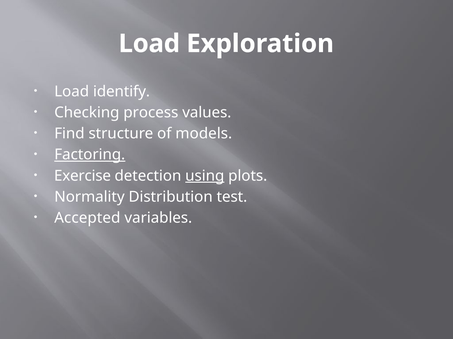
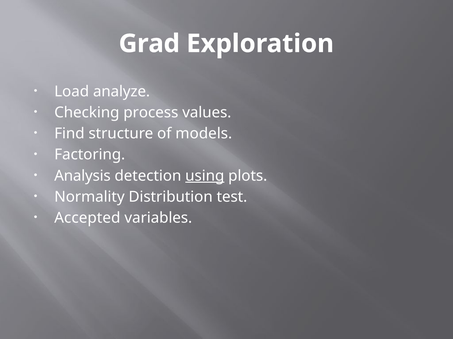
Load at (149, 44): Load -> Grad
identify: identify -> analyze
Factoring underline: present -> none
Exercise: Exercise -> Analysis
